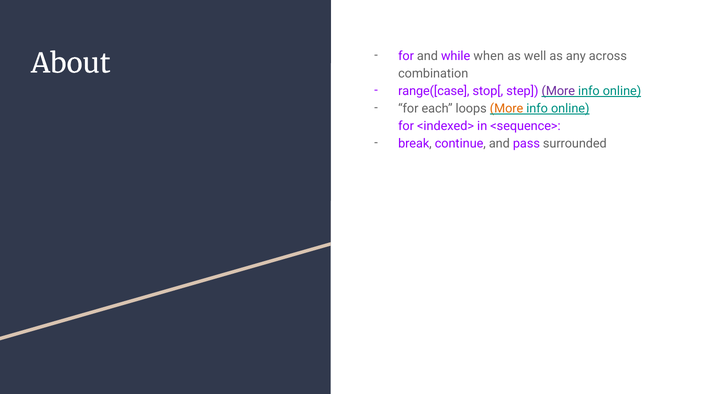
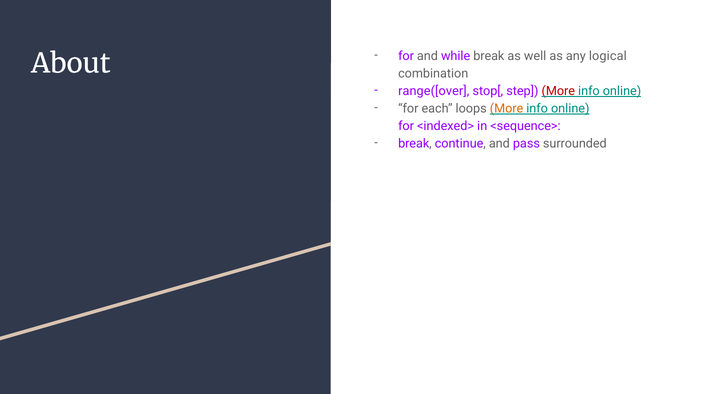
while when: when -> break
across: across -> logical
range([case: range([case -> range([over
More at (558, 91) colour: purple -> red
